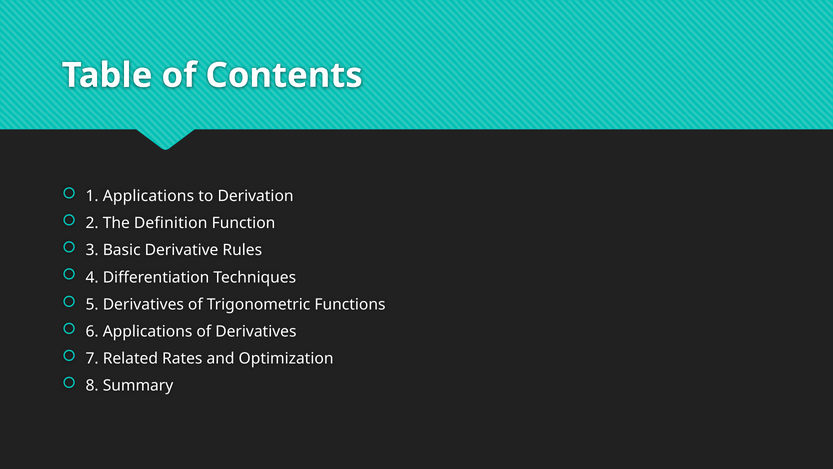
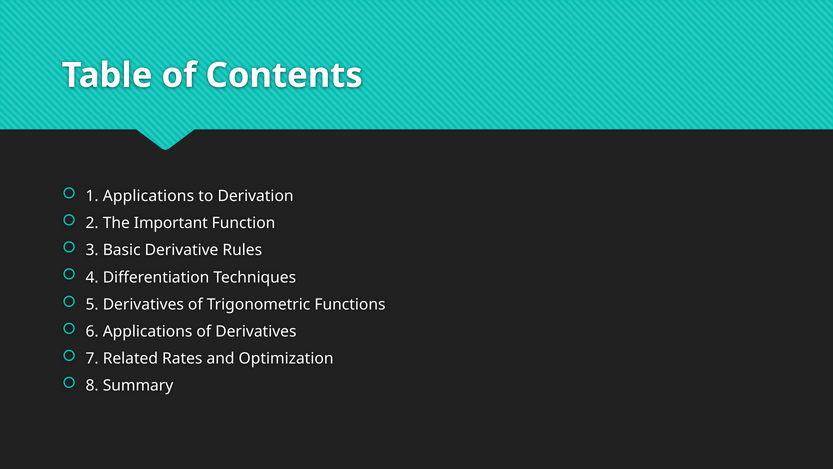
Definition: Definition -> Important
